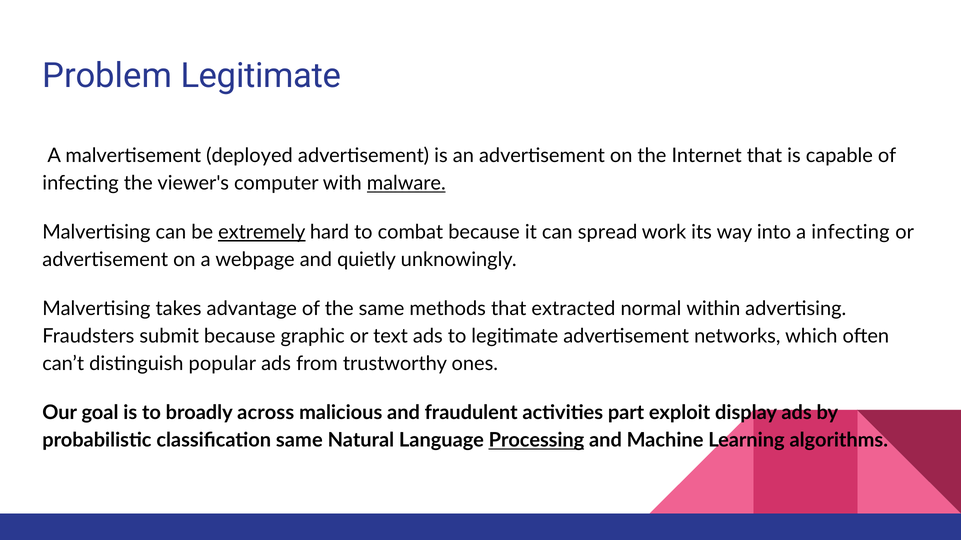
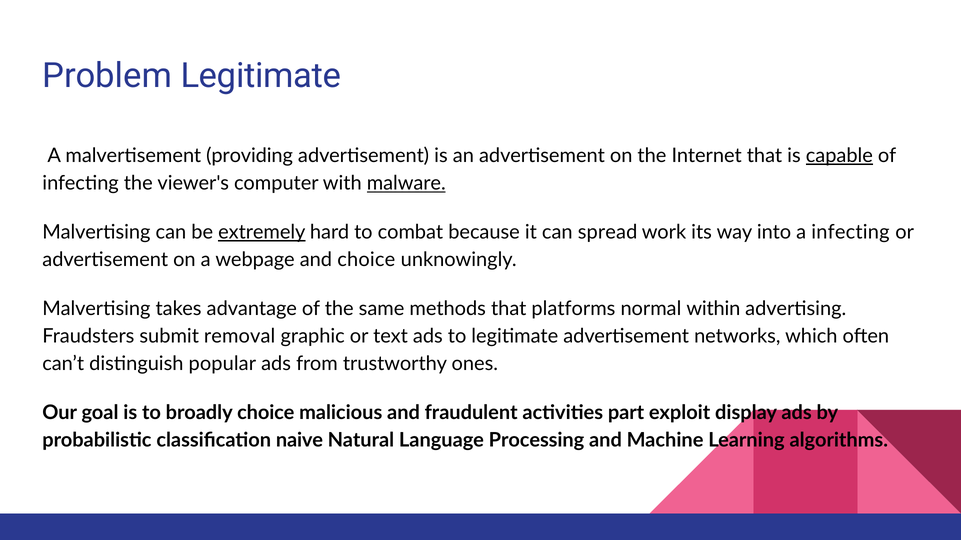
deployed: deployed -> providing
capable underline: none -> present
and quietly: quietly -> choice
extracted: extracted -> platforms
submit because: because -> removal
broadly across: across -> choice
classification same: same -> naive
Processing underline: present -> none
